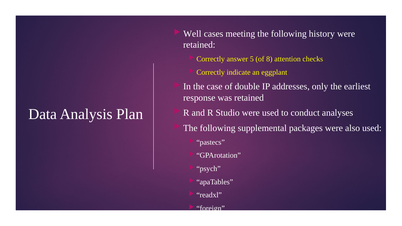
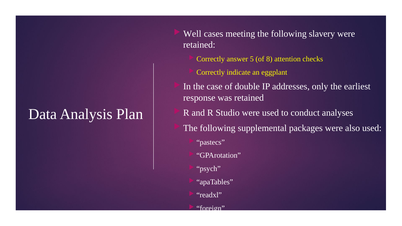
history: history -> slavery
